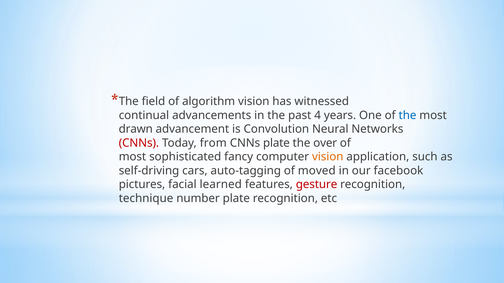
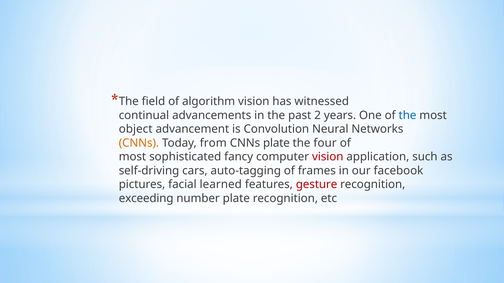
4: 4 -> 2
drawn: drawn -> object
CNNs at (139, 143) colour: red -> orange
over: over -> four
vision at (328, 157) colour: orange -> red
moved: moved -> frames
technique: technique -> exceeding
